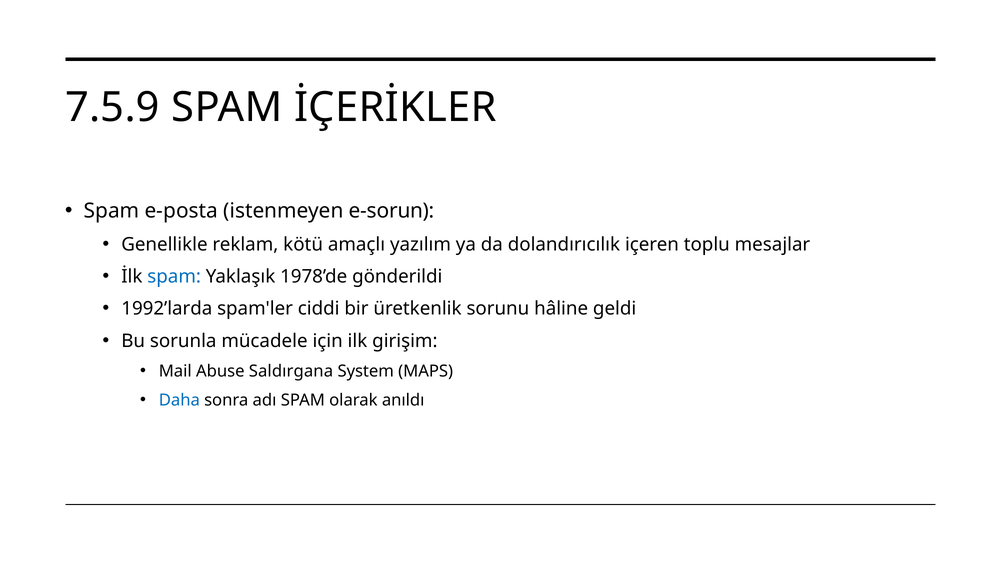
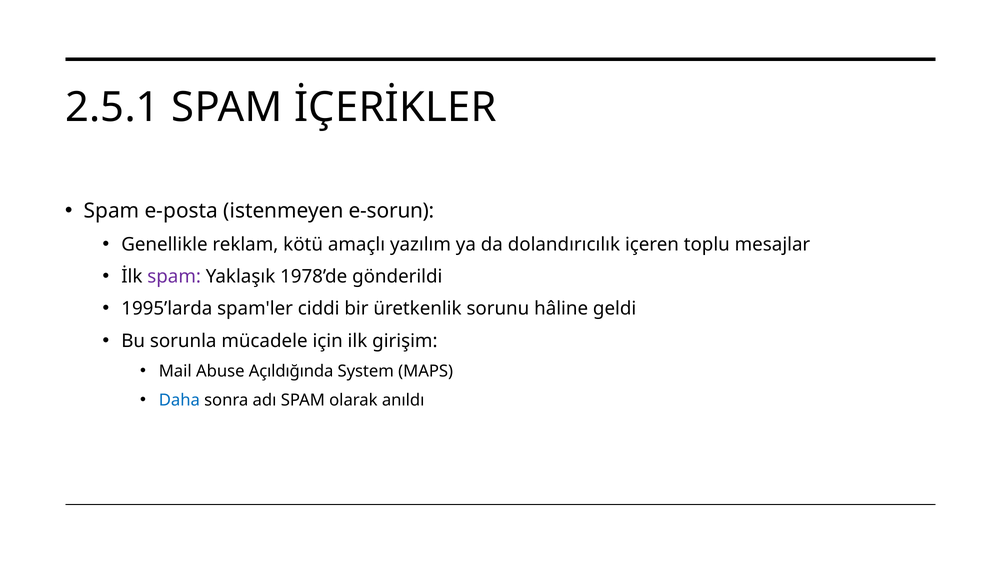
7.5.9: 7.5.9 -> 2.5.1
spam at (174, 277) colour: blue -> purple
1992’larda: 1992’larda -> 1995’larda
Saldırgana: Saldırgana -> Açıldığında
